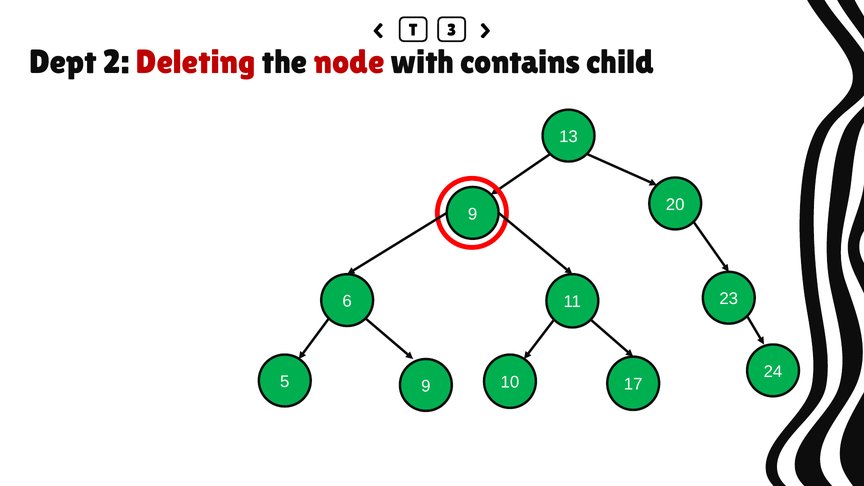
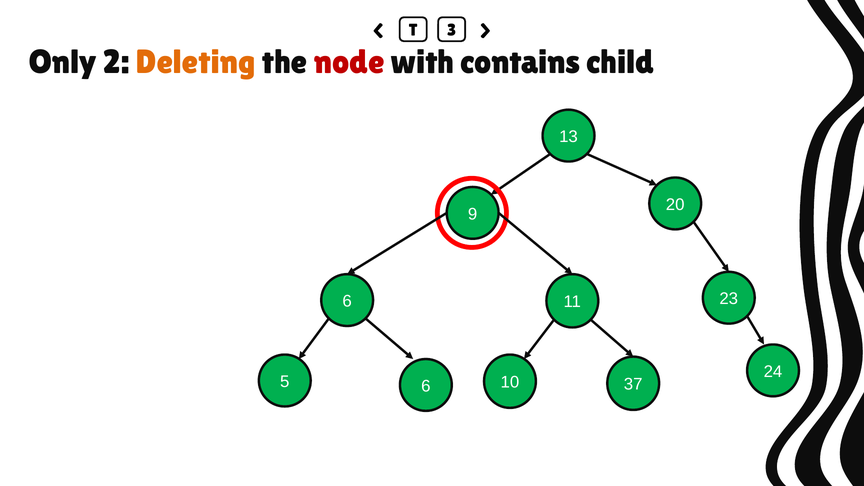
Dept: Dept -> Only
Deleting colour: red -> orange
5 9: 9 -> 6
17: 17 -> 37
